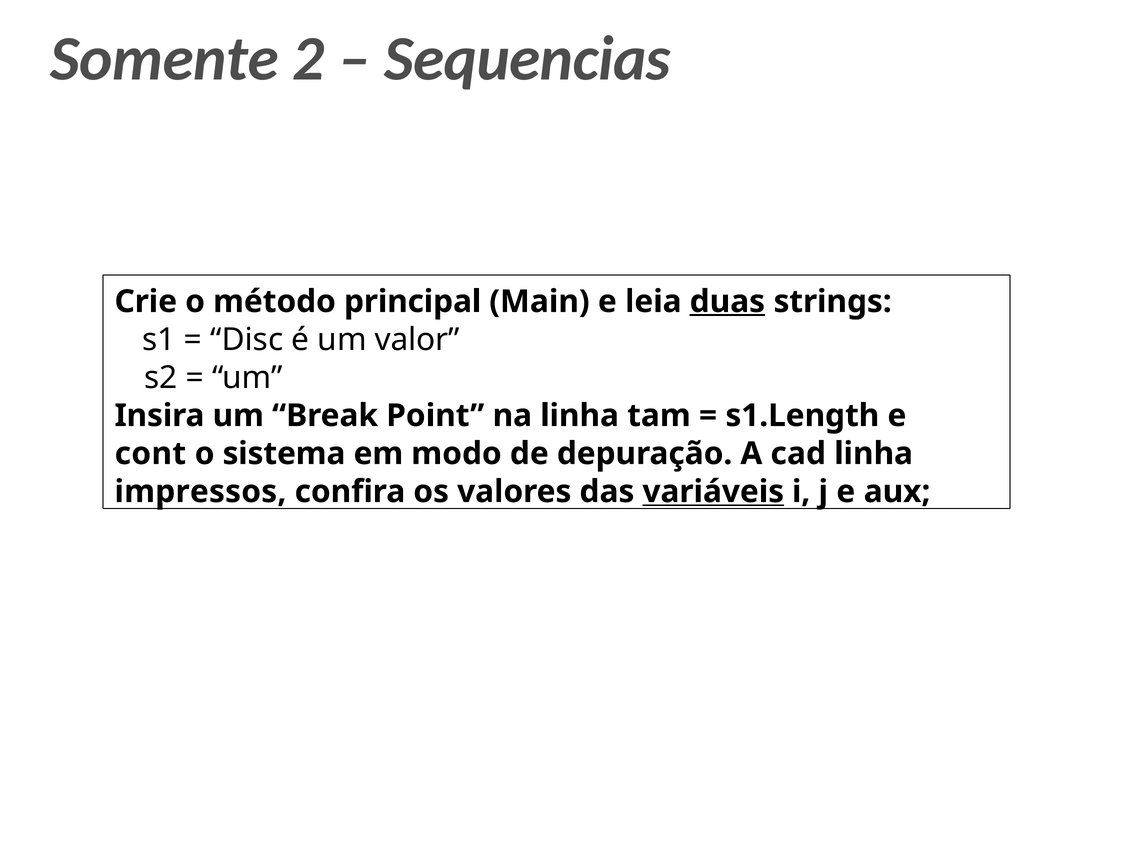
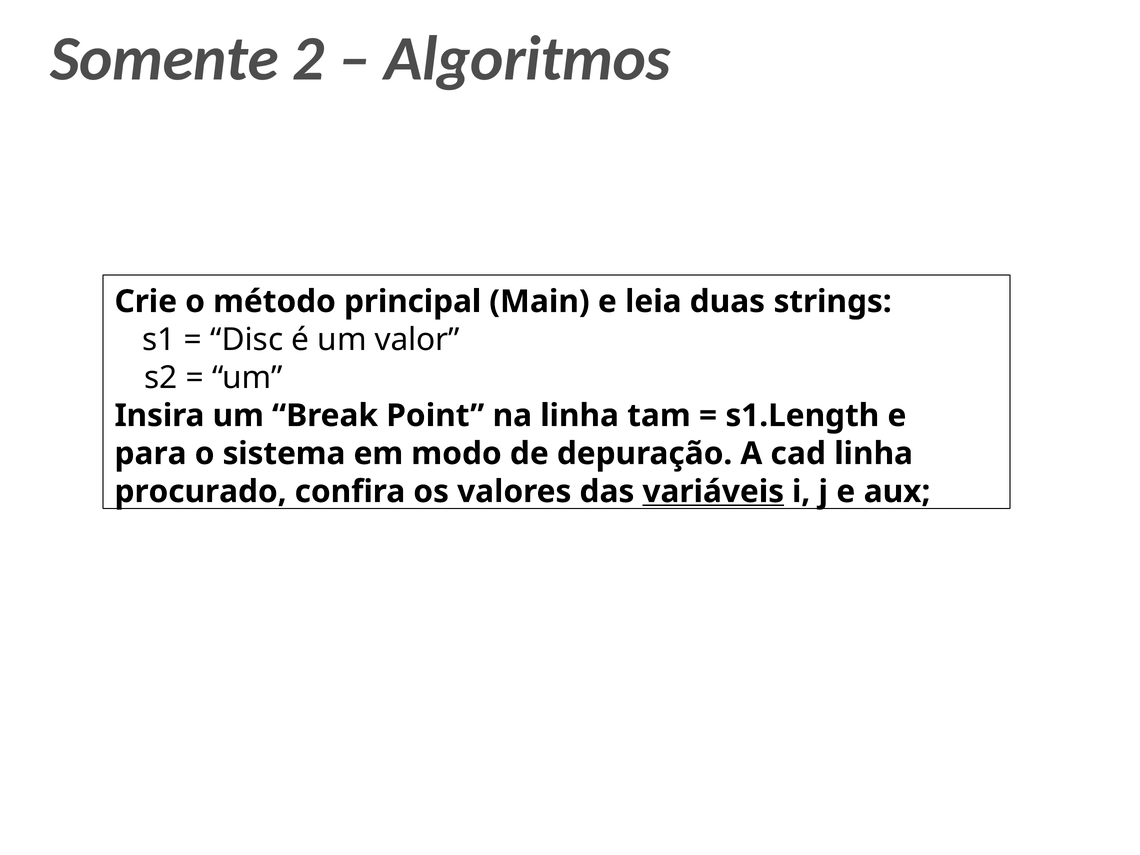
Sequencias: Sequencias -> Algoritmos
duas underline: present -> none
cont: cont -> para
impressos: impressos -> procurado
